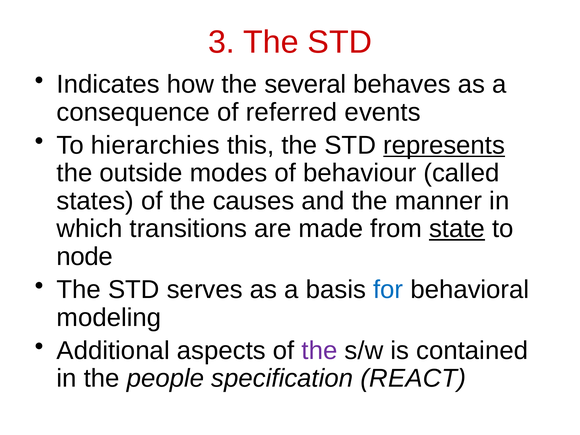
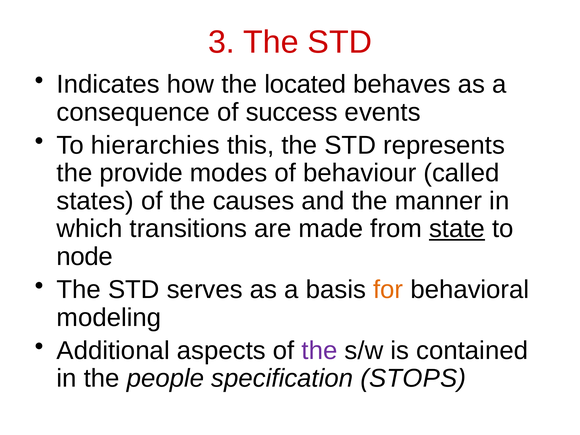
several: several -> located
referred: referred -> success
represents underline: present -> none
outside: outside -> provide
for colour: blue -> orange
REACT: REACT -> STOPS
